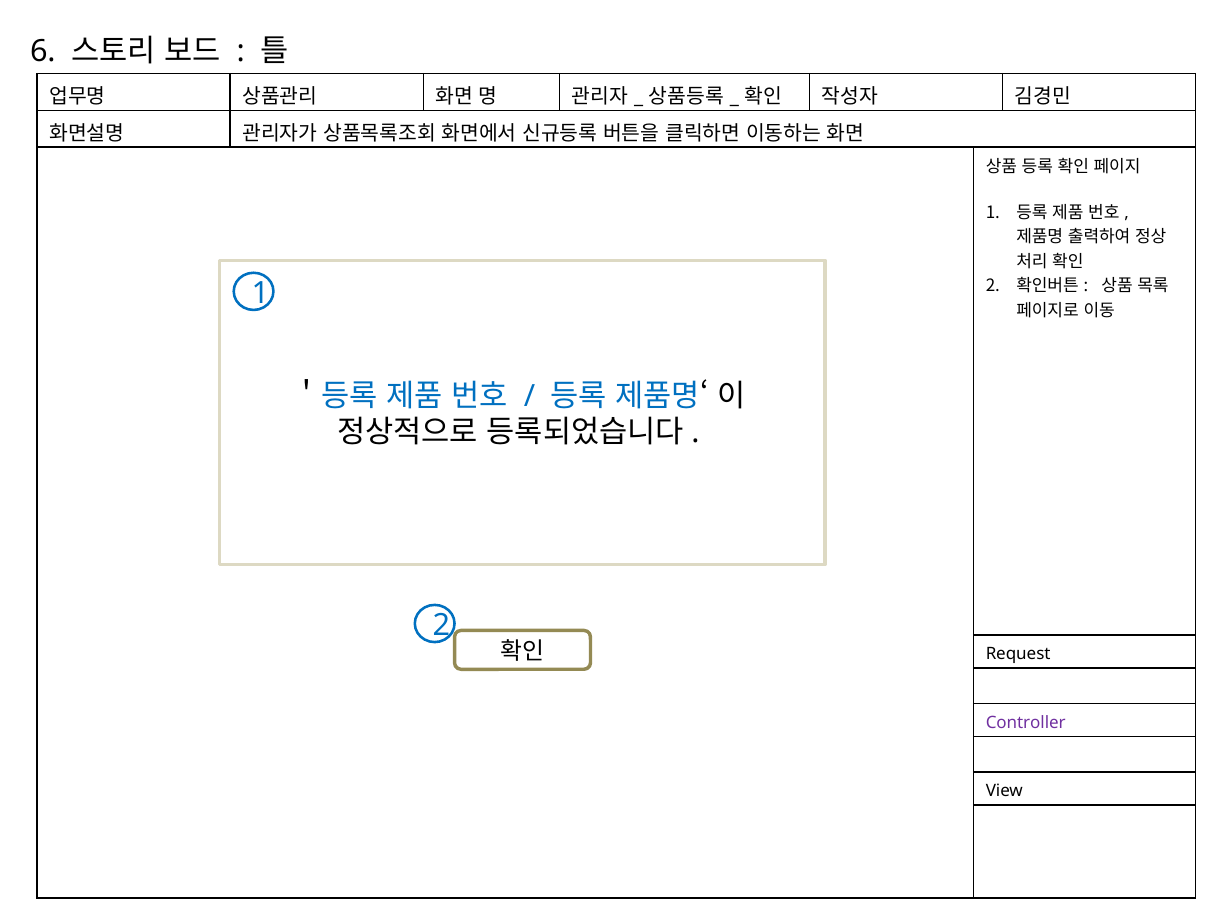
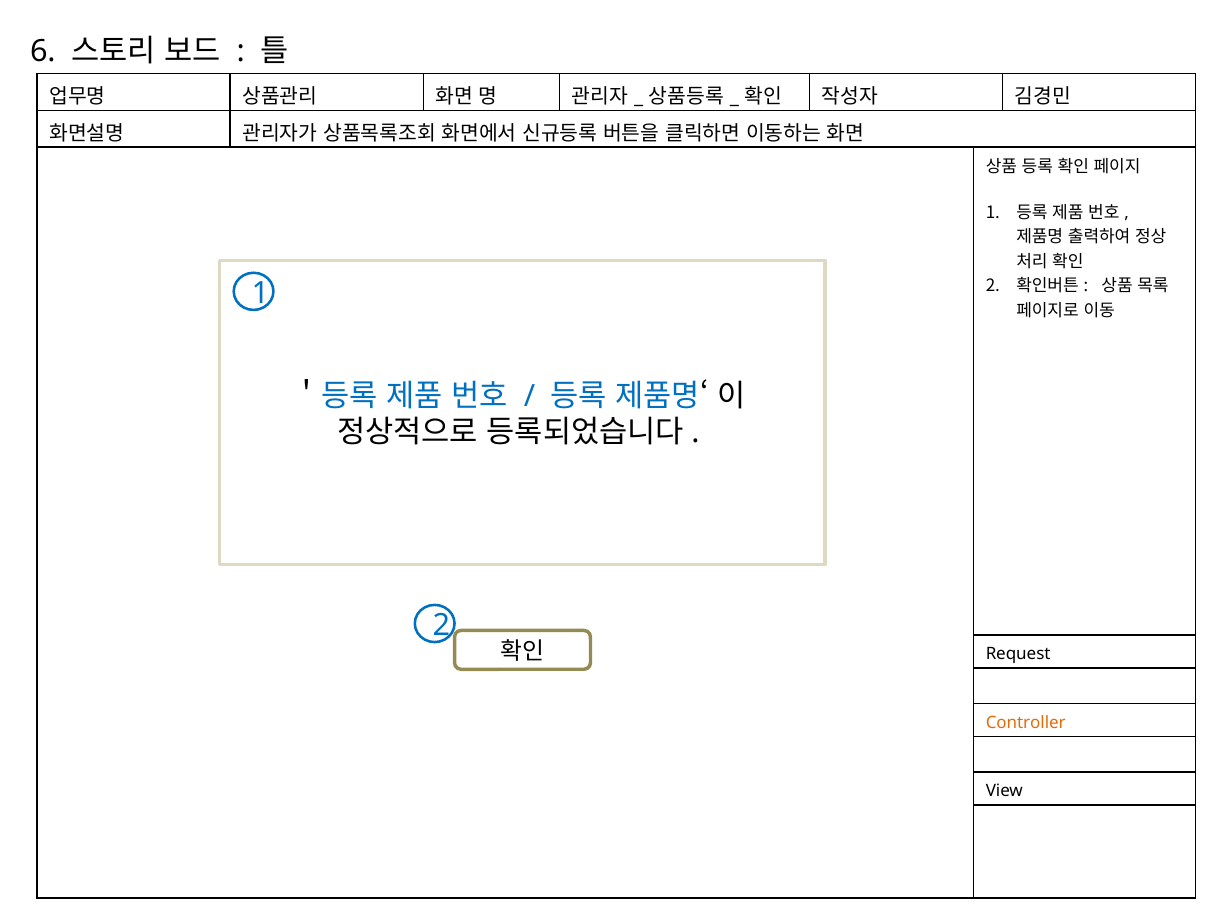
Controller colour: purple -> orange
